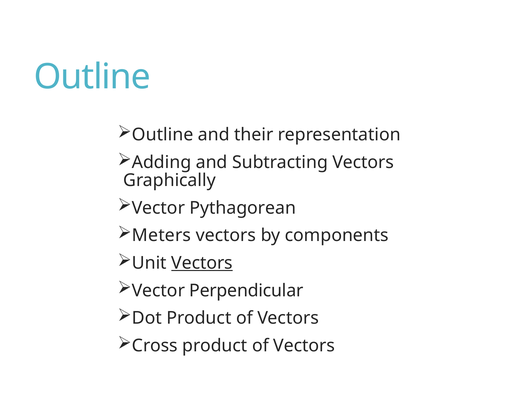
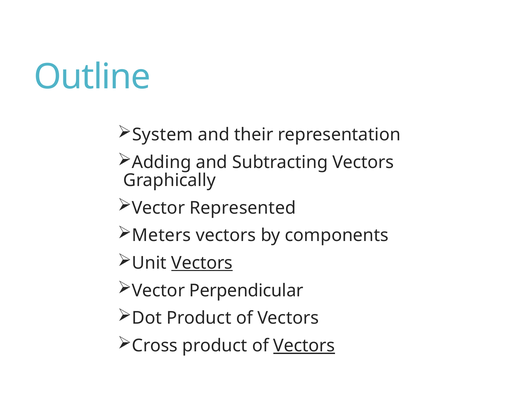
Outline at (163, 135): Outline -> System
Pythagorean: Pythagorean -> Represented
Vectors at (304, 346) underline: none -> present
